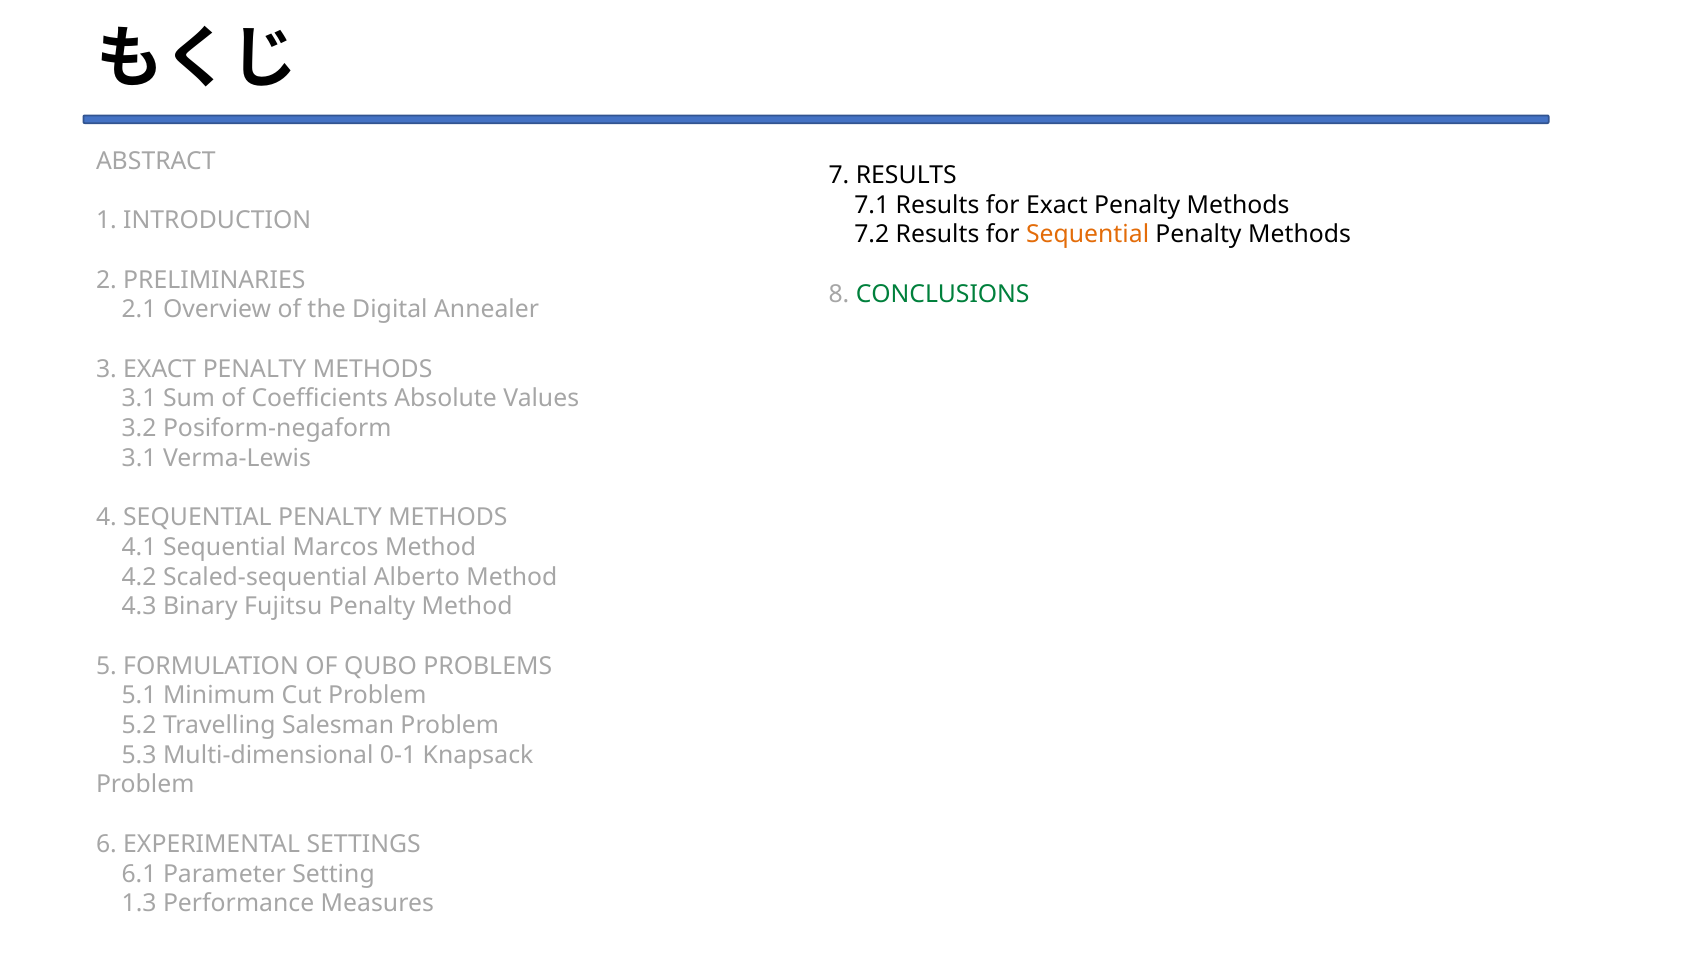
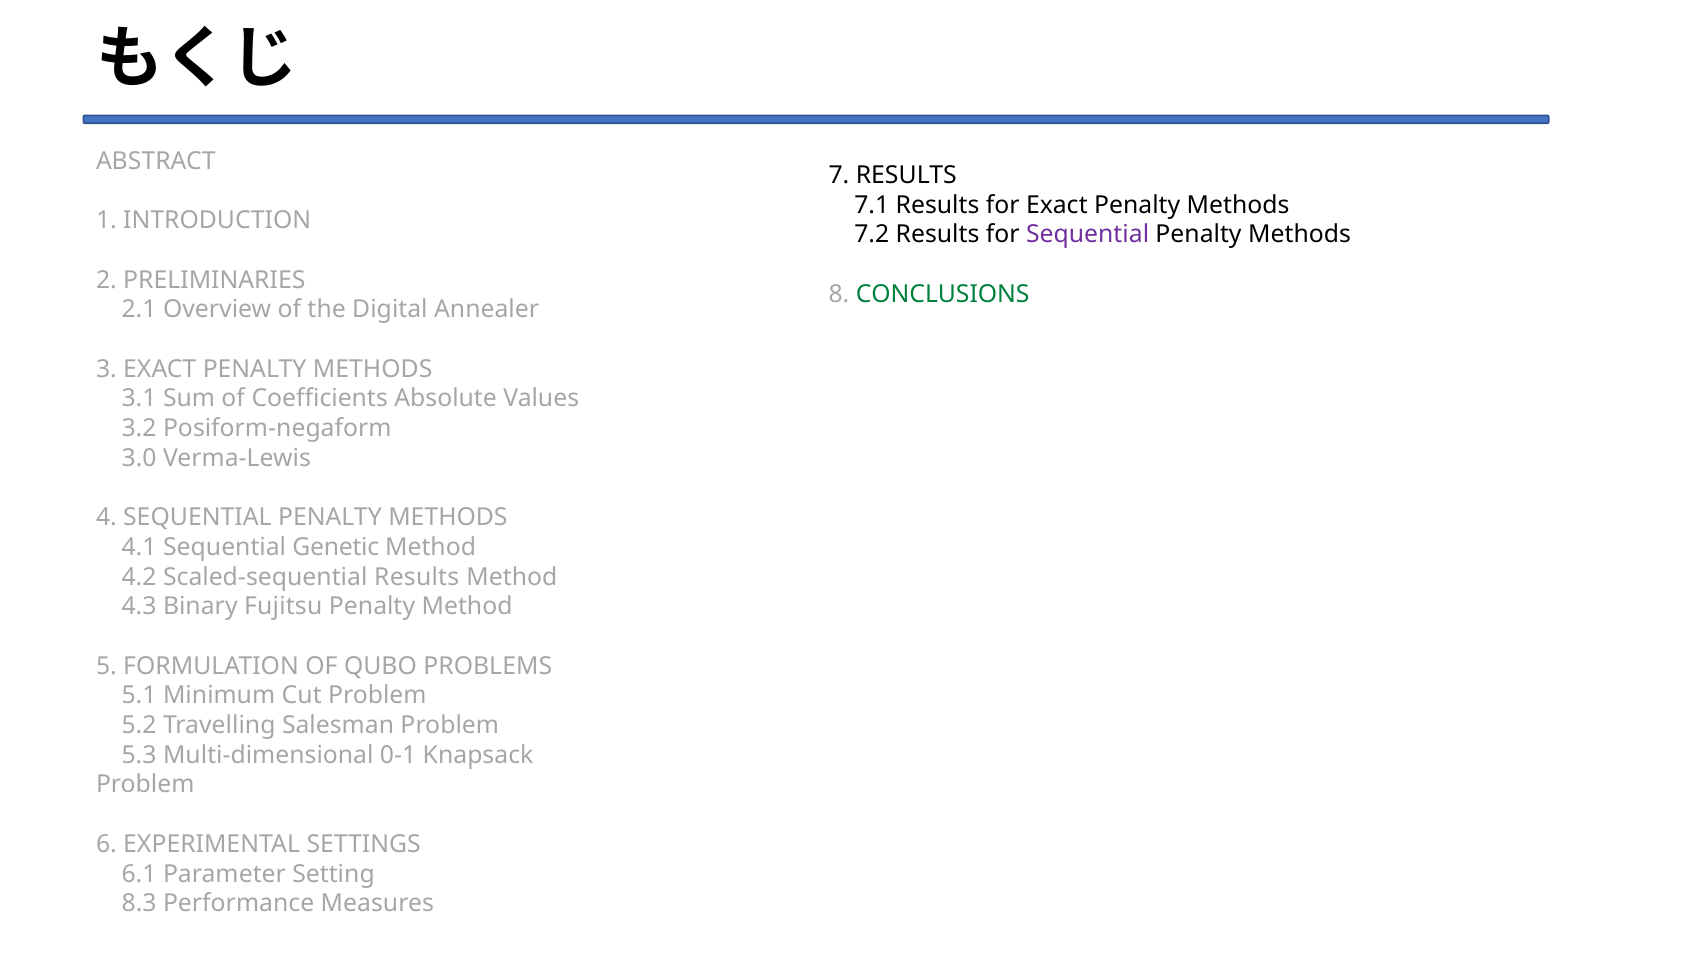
Sequential at (1088, 235) colour: orange -> purple
3.1 at (139, 458): 3.1 -> 3.0
Marcos: Marcos -> Genetic
Scaled-sequential Alberto: Alberto -> Results
1.3: 1.3 -> 8.3
